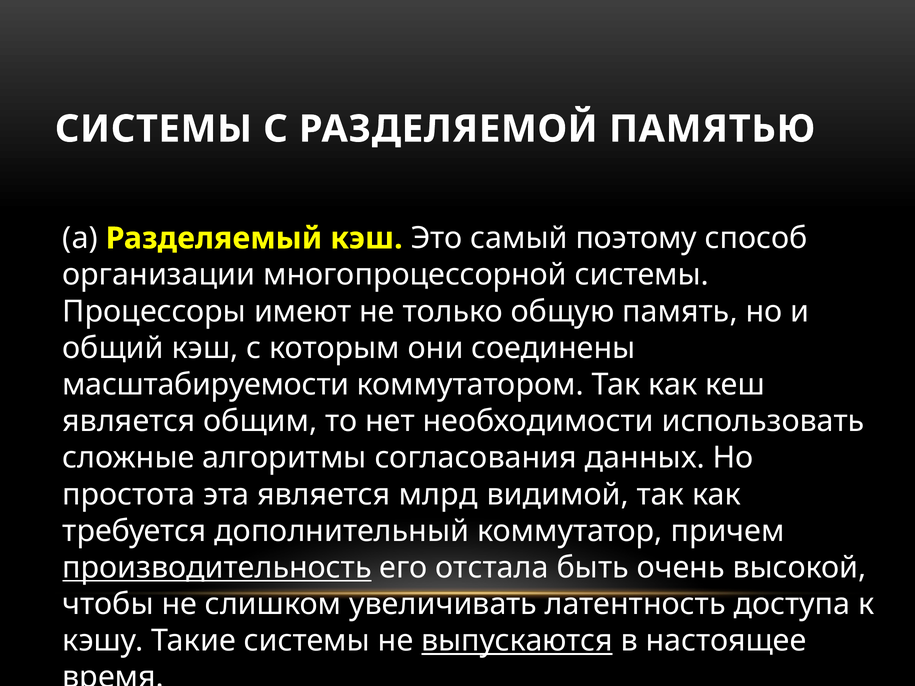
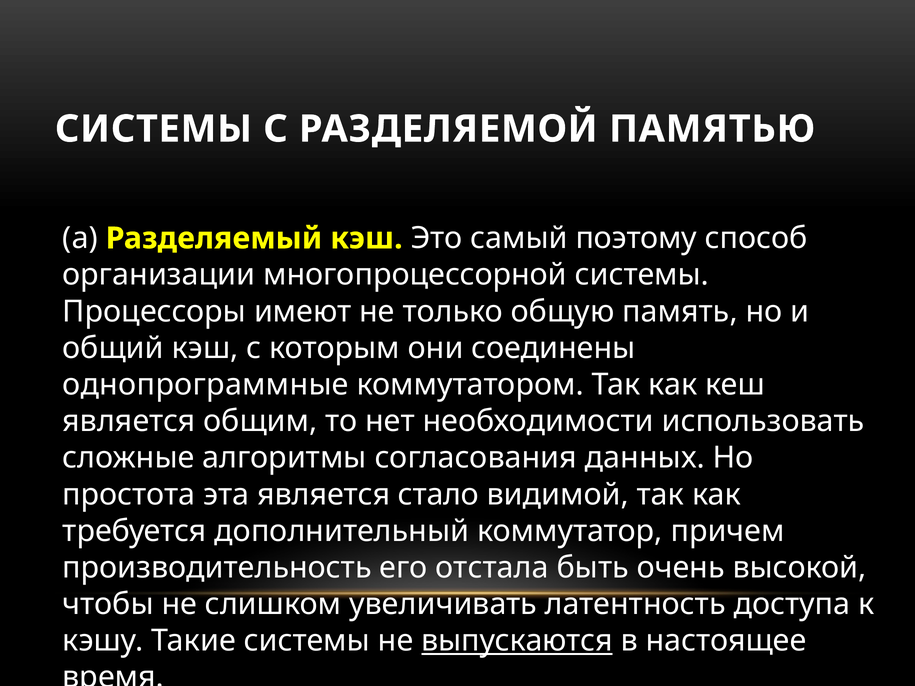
масштабируемости: масштабируемости -> однопрограммные
млрд: млрд -> стало
производительность underline: present -> none
